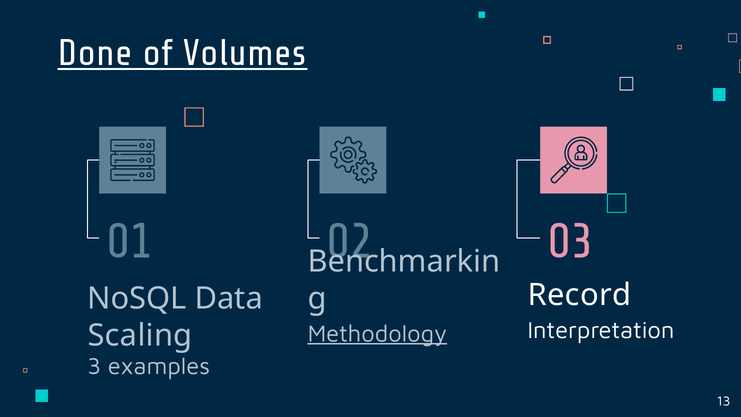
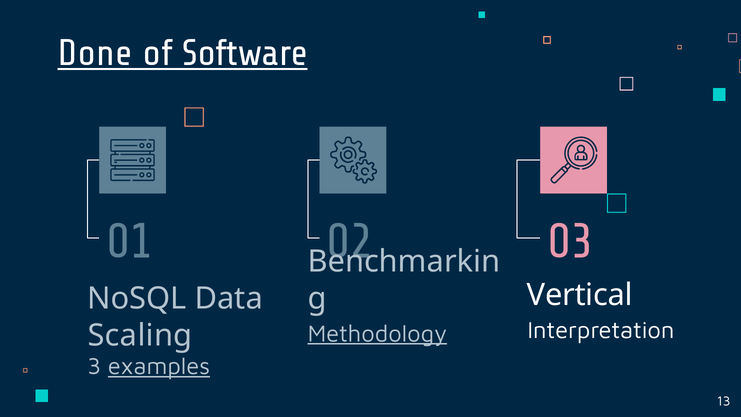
Volumes: Volumes -> Software
Record: Record -> Vertical
examples underline: none -> present
